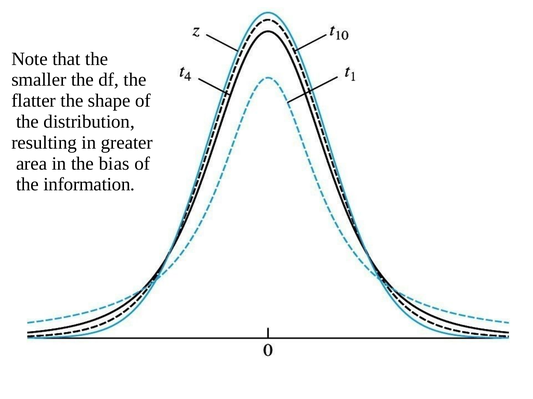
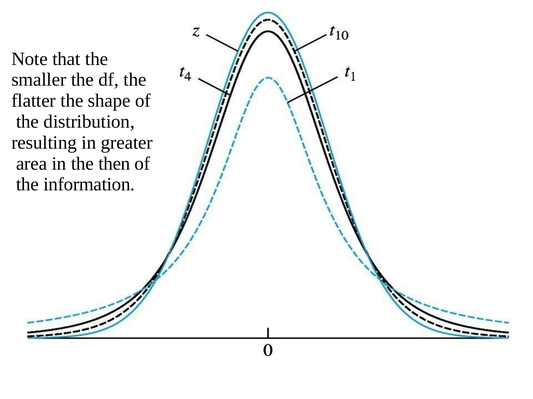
bias: bias -> then
